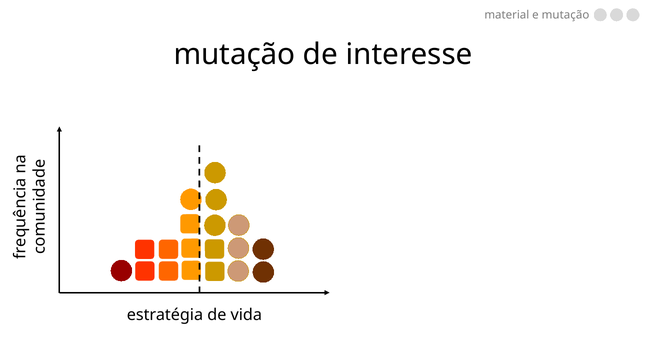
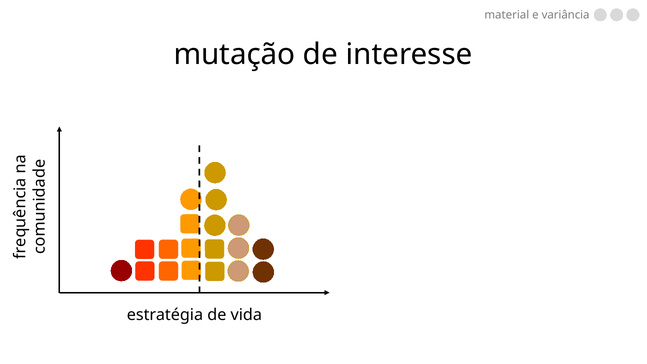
e mutação: mutação -> variância
